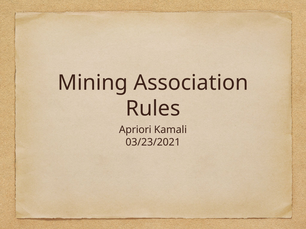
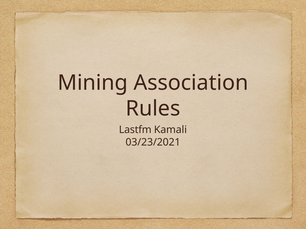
Apriori: Apriori -> Lastfm
